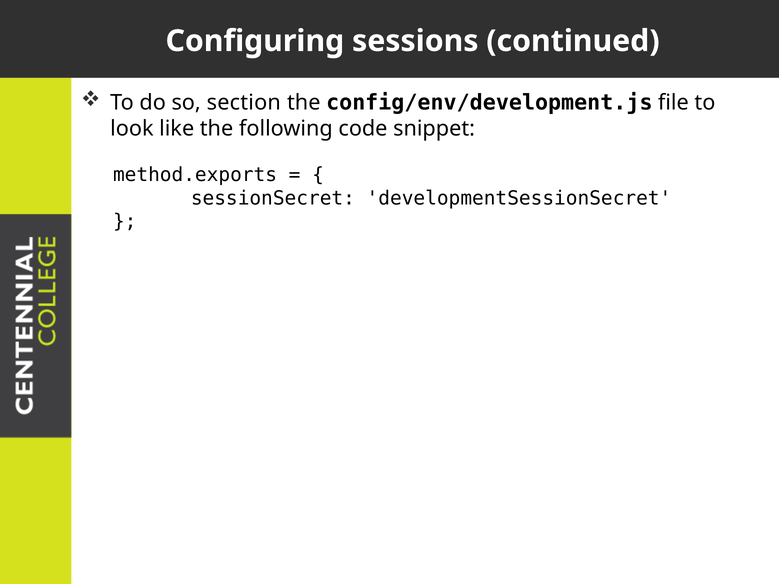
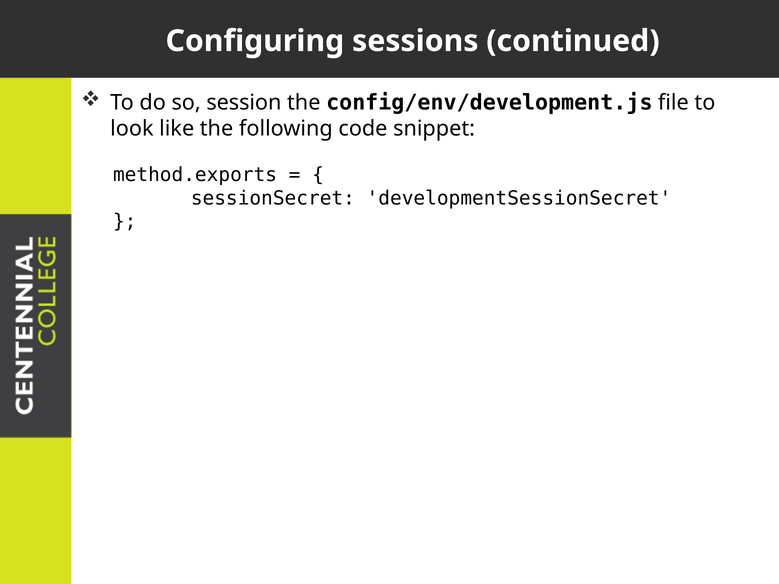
section: section -> session
